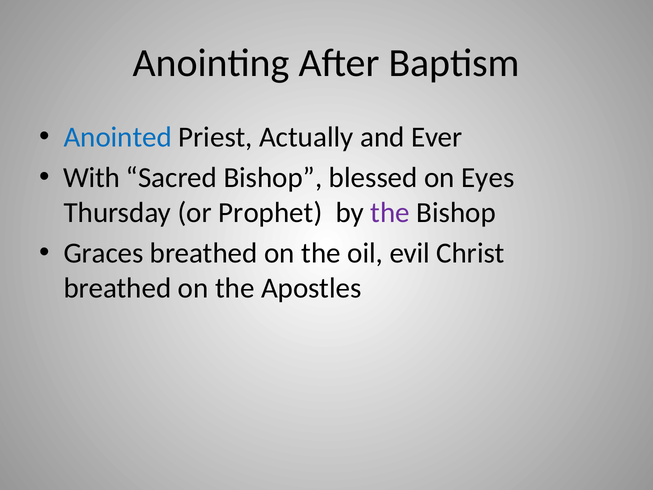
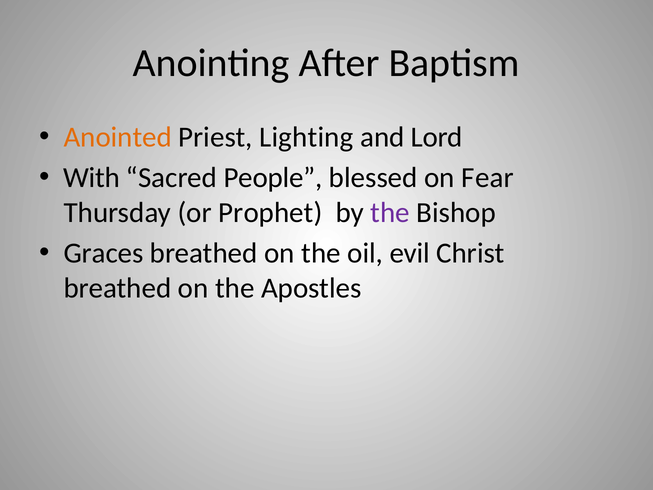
Anointed colour: blue -> orange
Actually: Actually -> Lighting
Ever: Ever -> Lord
Sacred Bishop: Bishop -> People
Eyes: Eyes -> Fear
